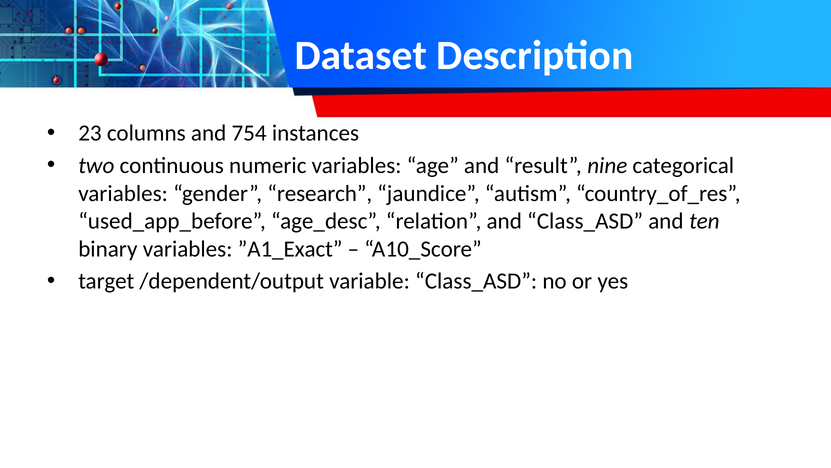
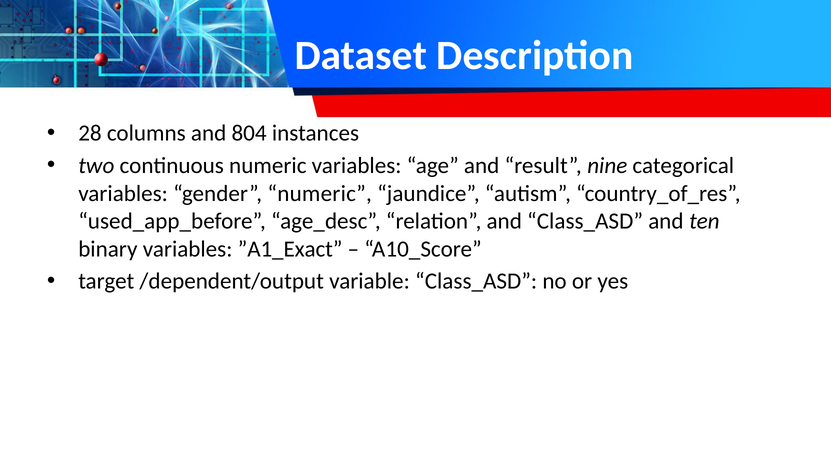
23: 23 -> 28
754: 754 -> 804
gender research: research -> numeric
